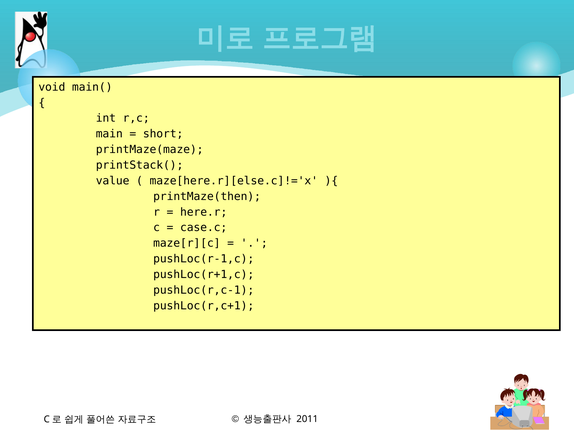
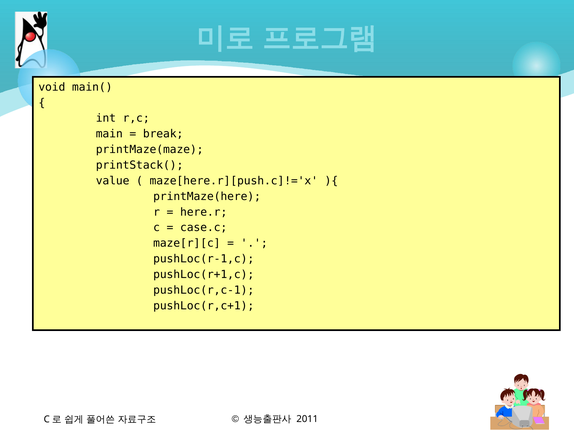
short: short -> break
maze[here.r][else.c]!='x: maze[here.r][else.c]!='x -> maze[here.r][push.c]!='x
printMaze(then: printMaze(then -> printMaze(here
